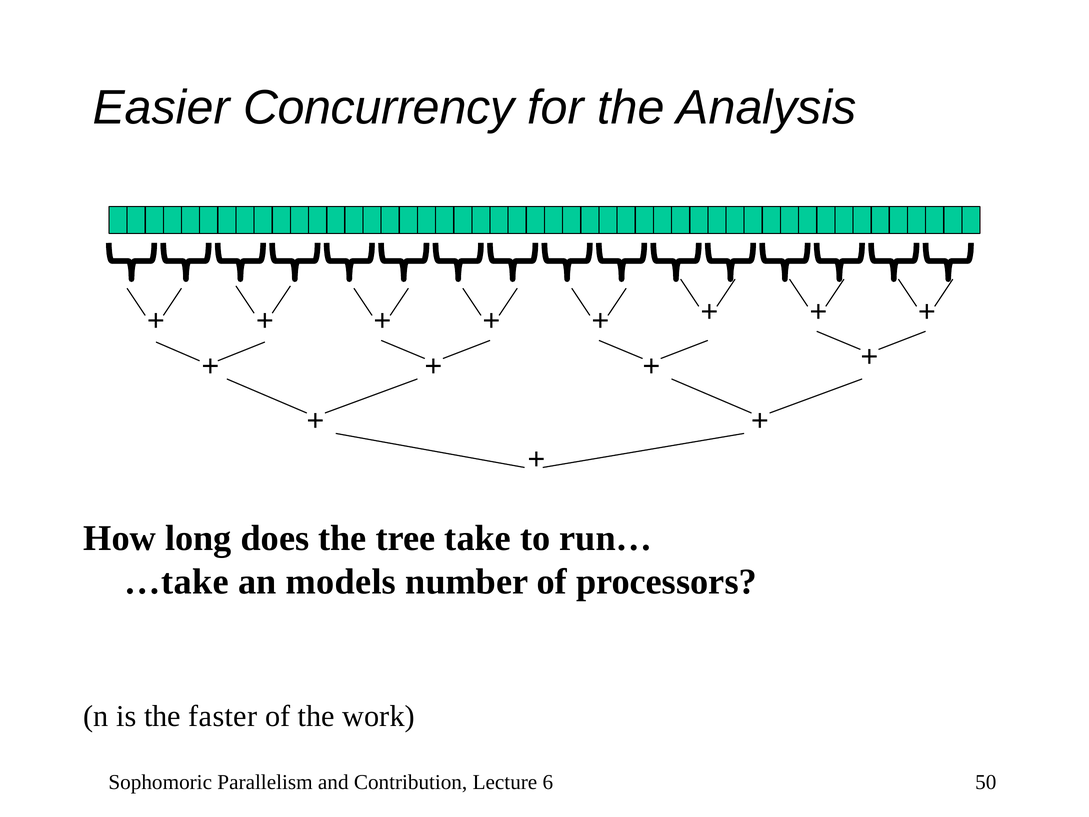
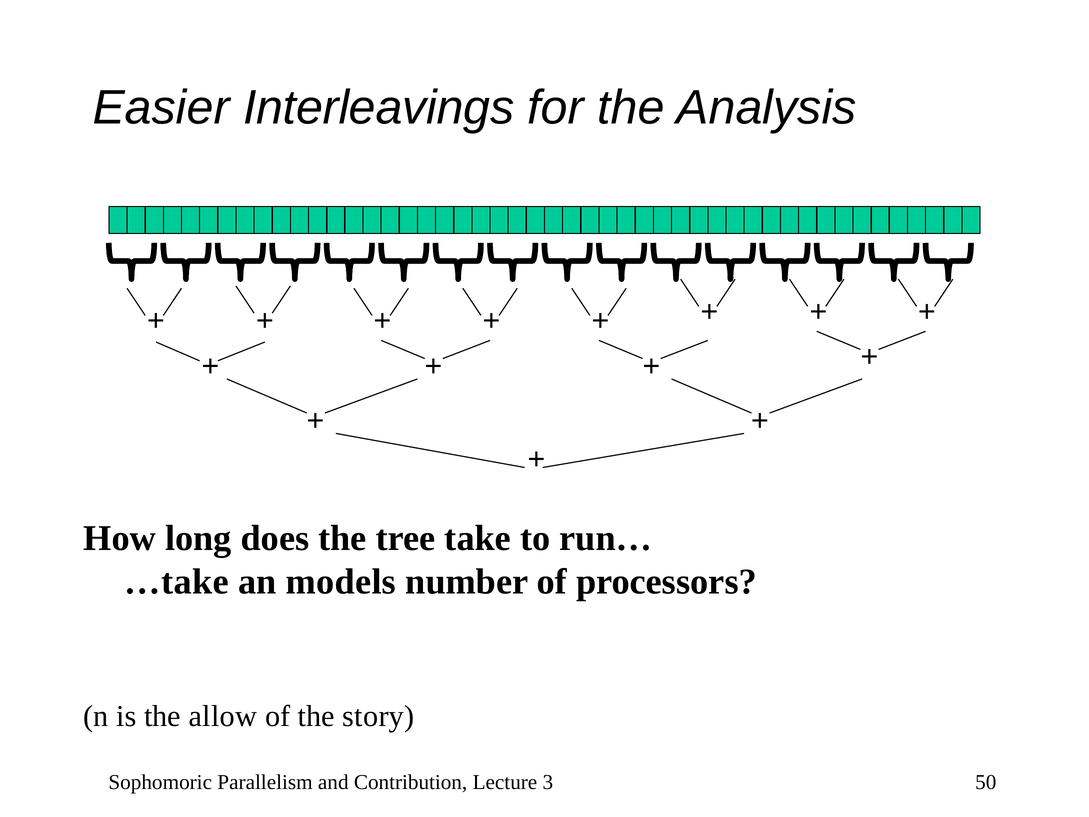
Concurrency: Concurrency -> Interleavings
faster: faster -> allow
work: work -> story
6: 6 -> 3
